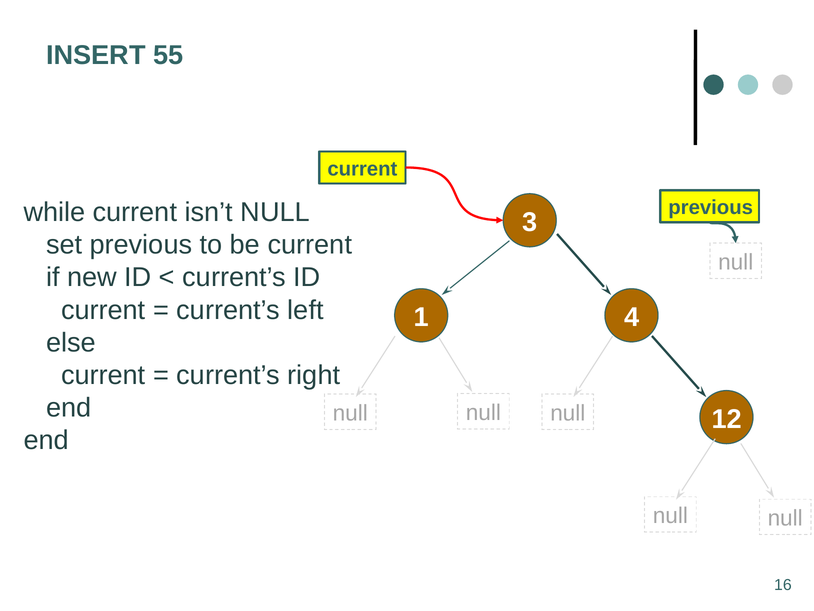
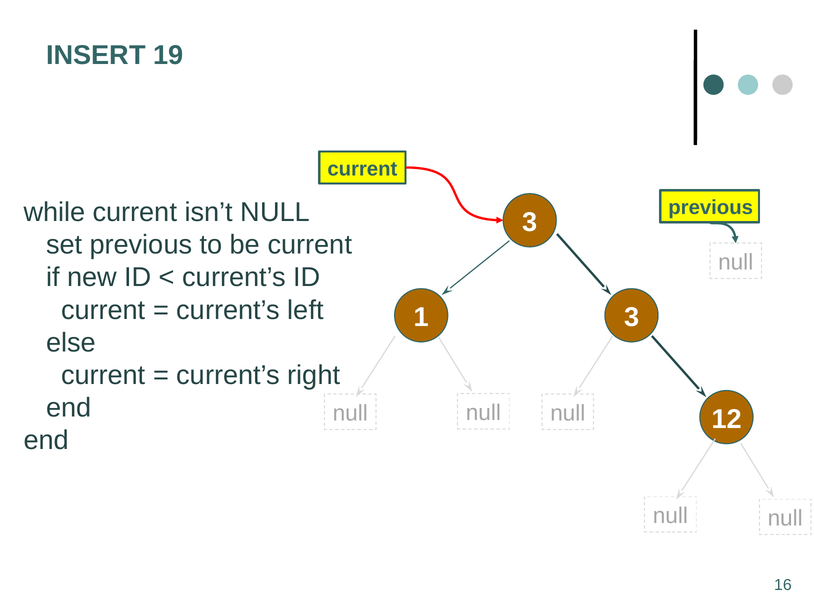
55: 55 -> 19
1 4: 4 -> 3
